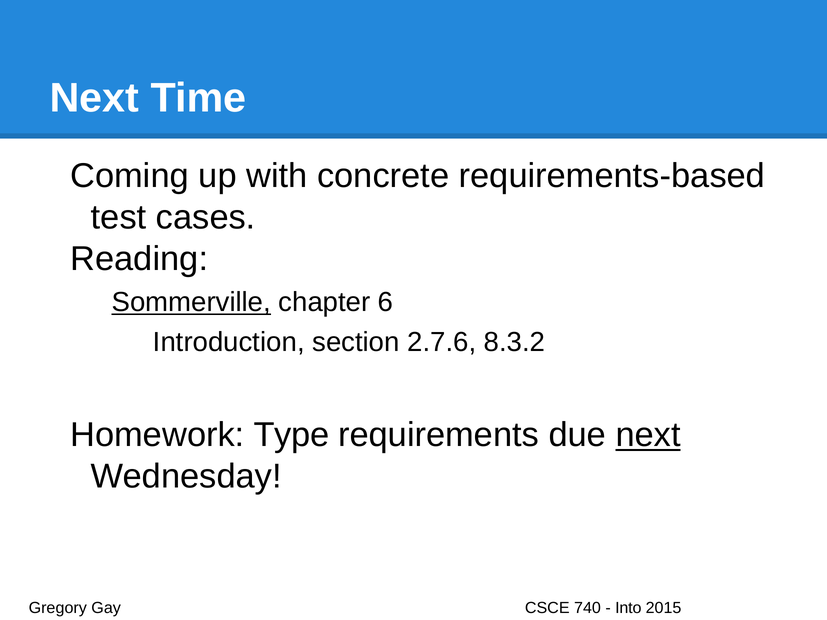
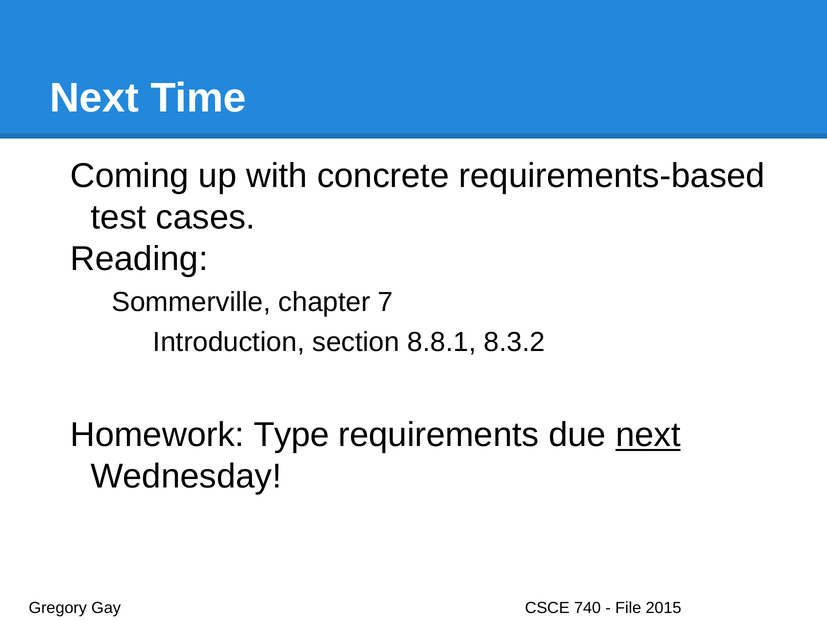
Sommerville underline: present -> none
6: 6 -> 7
2.7.6: 2.7.6 -> 8.8.1
Into: Into -> File
